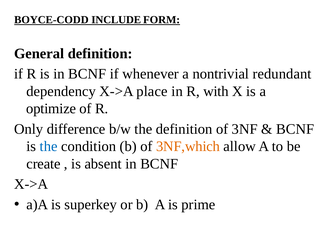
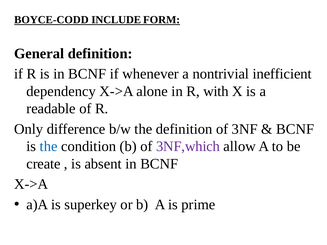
redundant: redundant -> inefficient
place: place -> alone
optimize: optimize -> readable
3NF,which colour: orange -> purple
